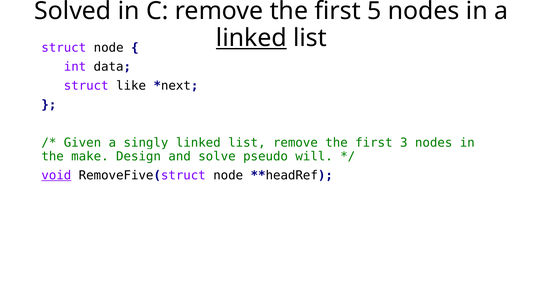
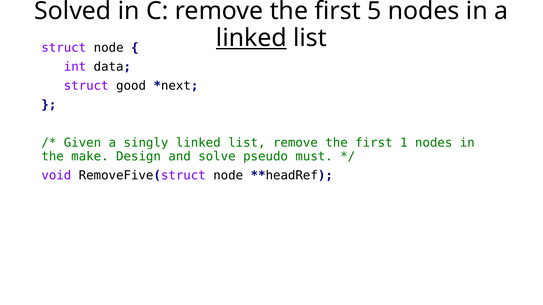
like: like -> good
3: 3 -> 1
will: will -> must
void underline: present -> none
